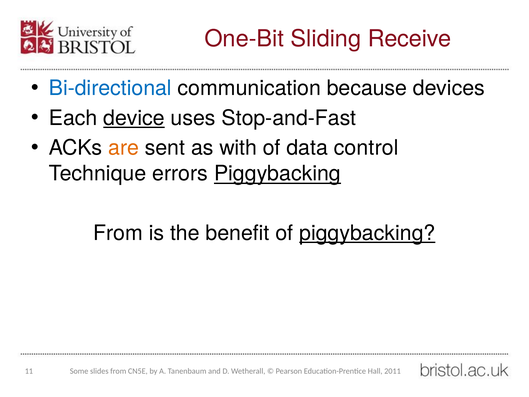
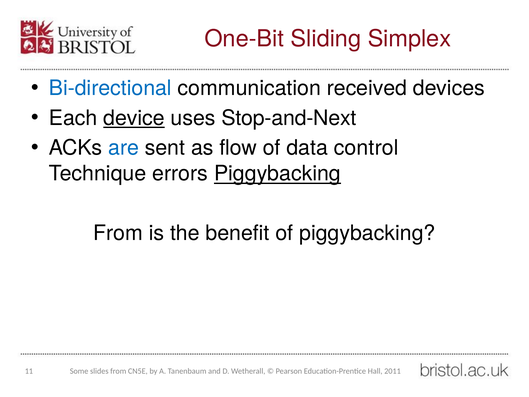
Receive: Receive -> Simplex
because: because -> received
Stop-and-Fast: Stop-and-Fast -> Stop-and-Next
are colour: orange -> blue
with: with -> flow
piggybacking at (367, 233) underline: present -> none
